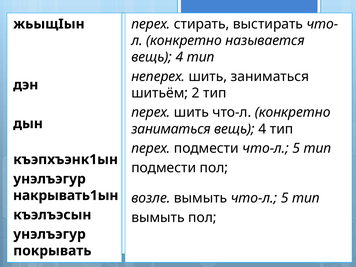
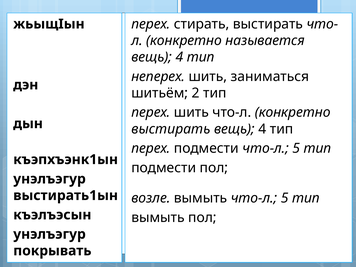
заниматься at (171, 129): заниматься -> выстирать
накрывать1ын: накрывать1ын -> выстирать1ын
